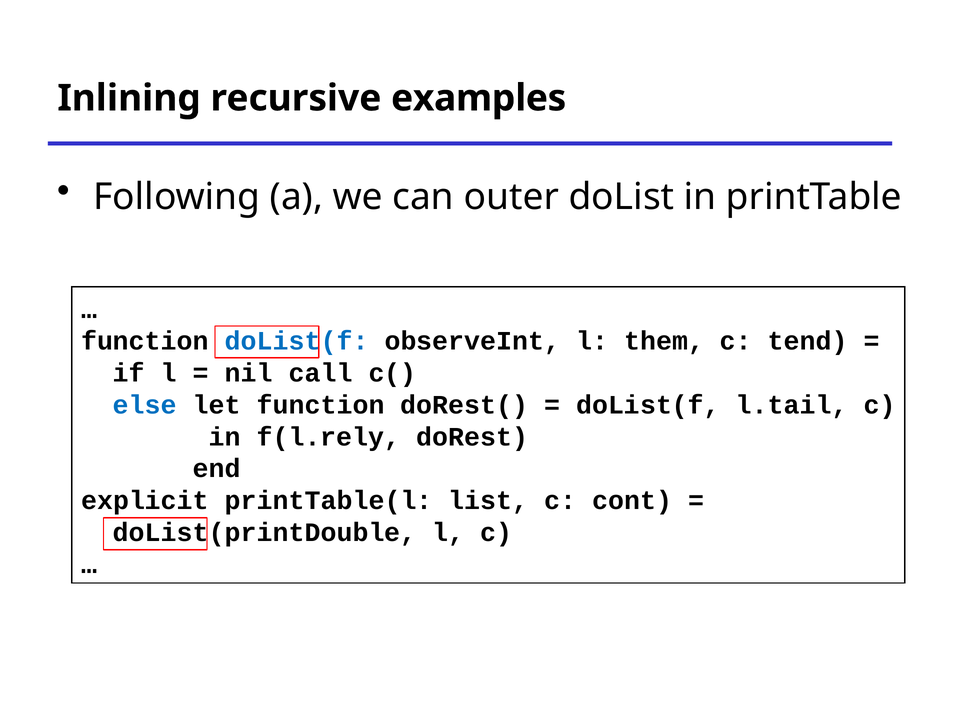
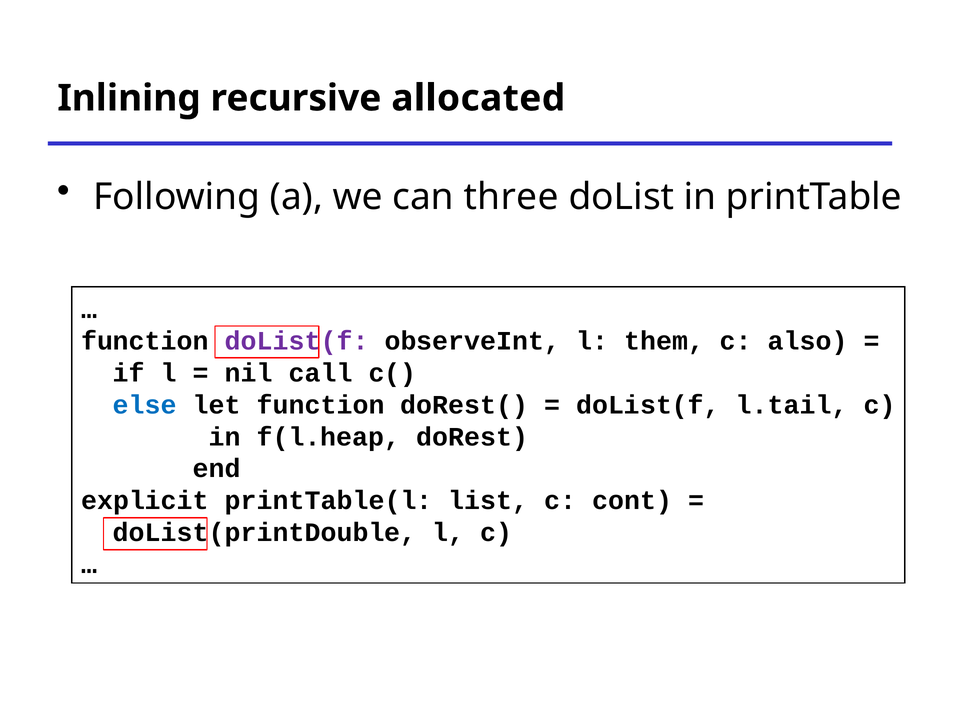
examples: examples -> allocated
outer: outer -> three
doList(f at (297, 341) colour: blue -> purple
tend: tend -> also
f(l.rely: f(l.rely -> f(l.heap
